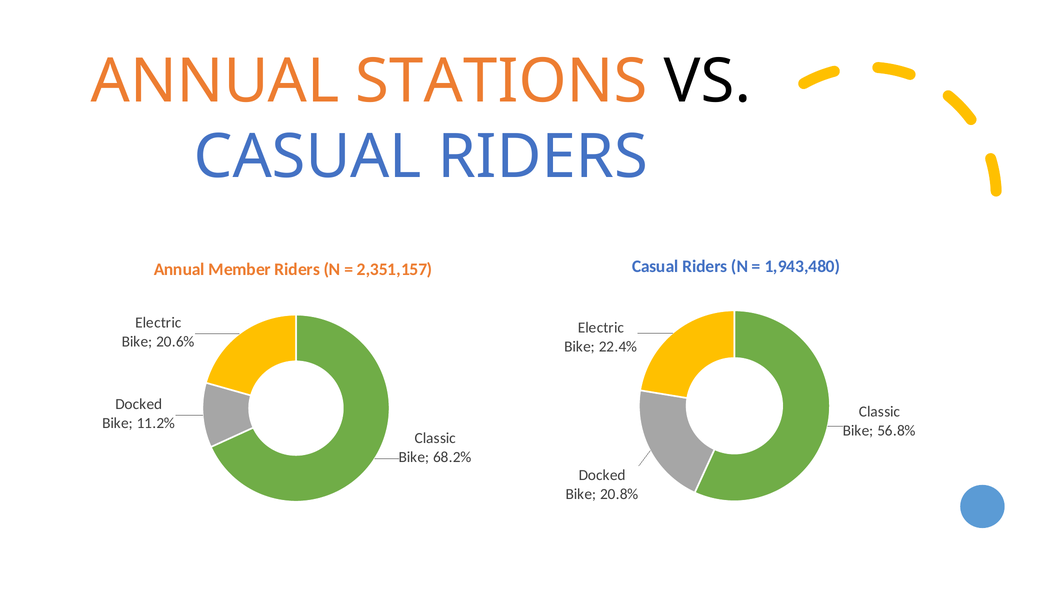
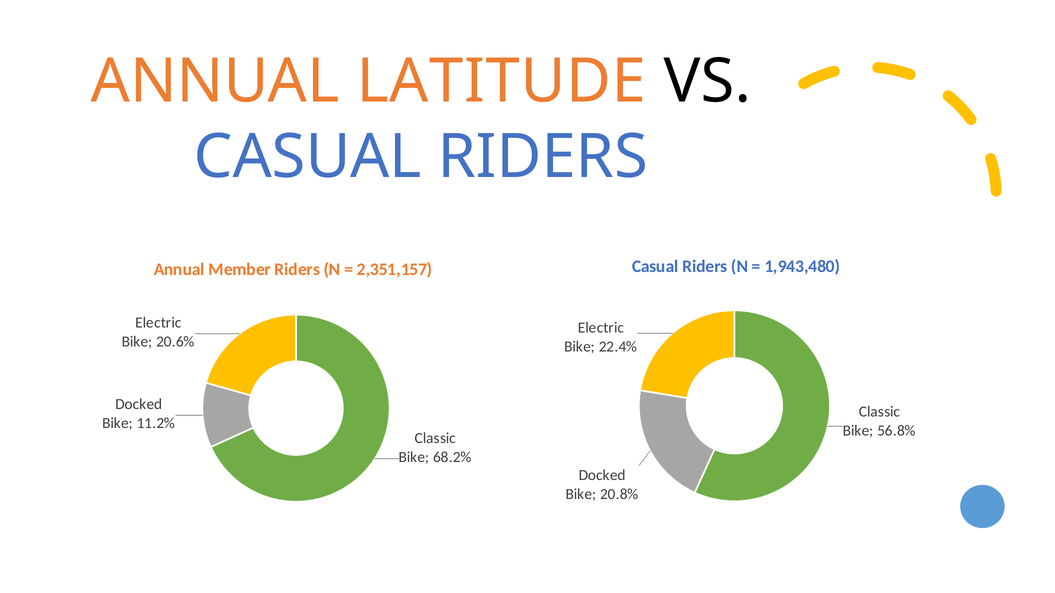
STATIONS: STATIONS -> LATITUDE
